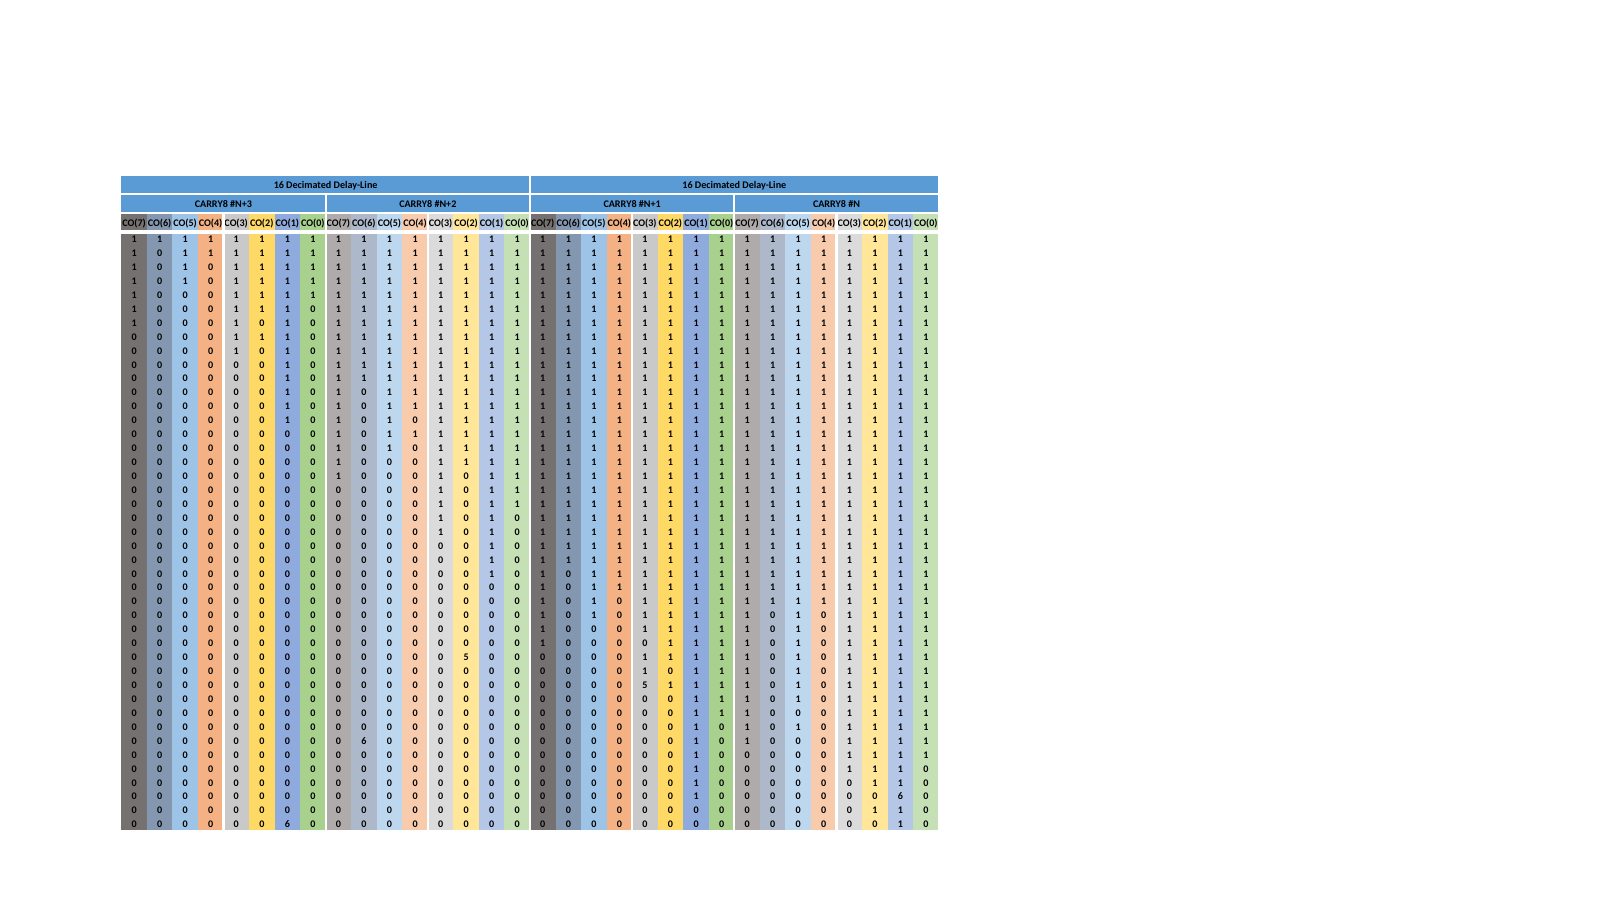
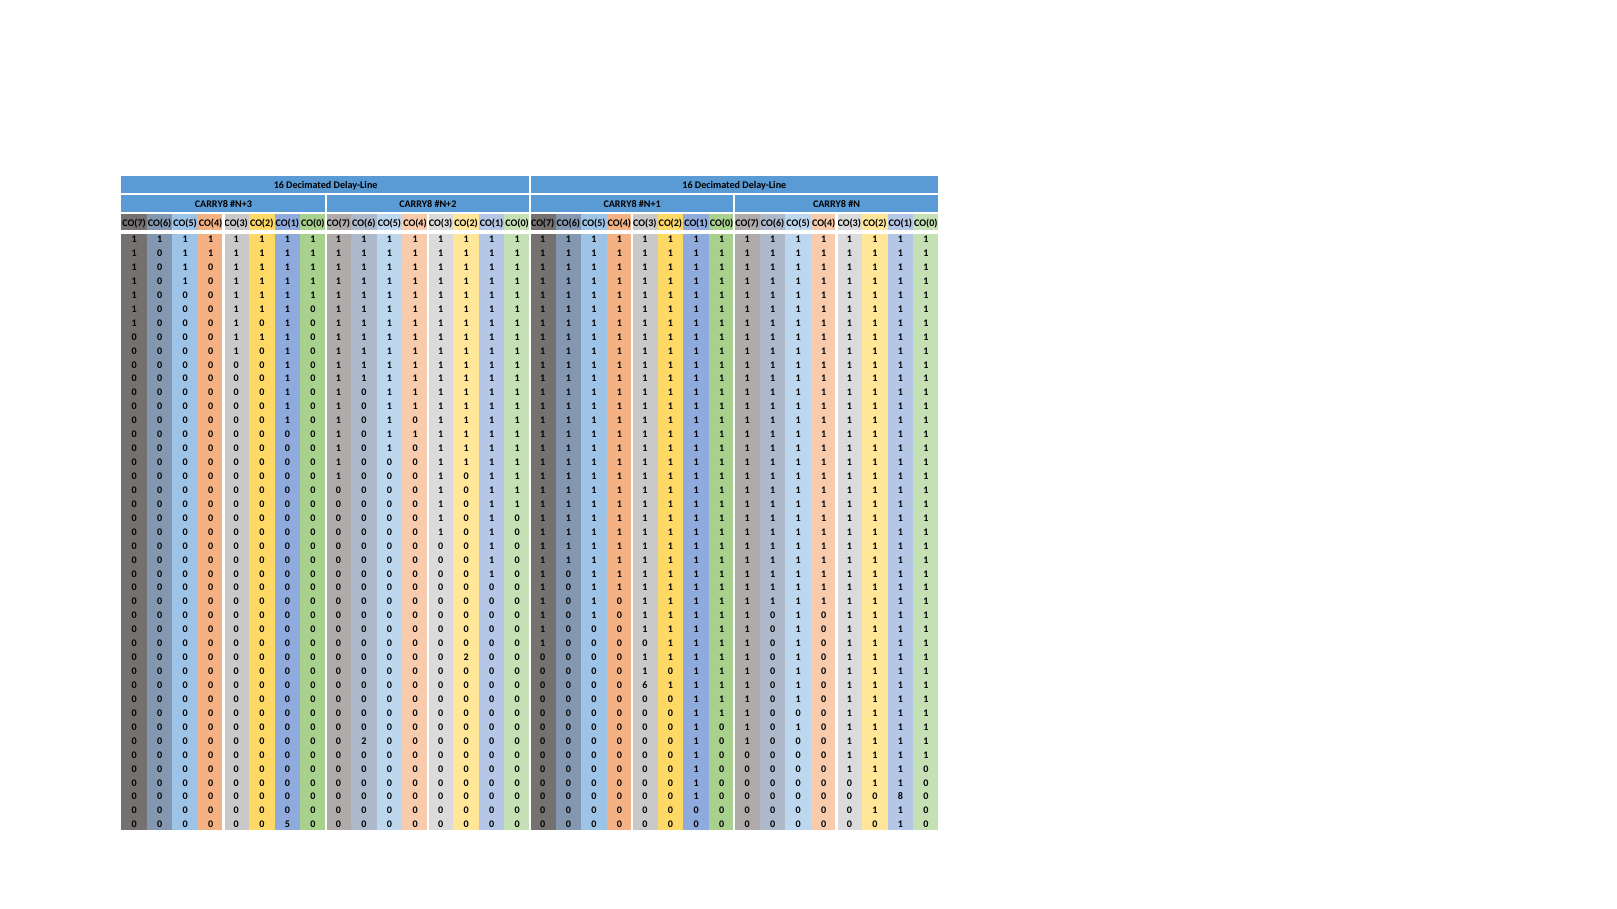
5 at (466, 658): 5 -> 2
5 at (645, 686): 5 -> 6
6 at (364, 741): 6 -> 2
6 at (900, 797): 6 -> 8
6 at (287, 825): 6 -> 5
